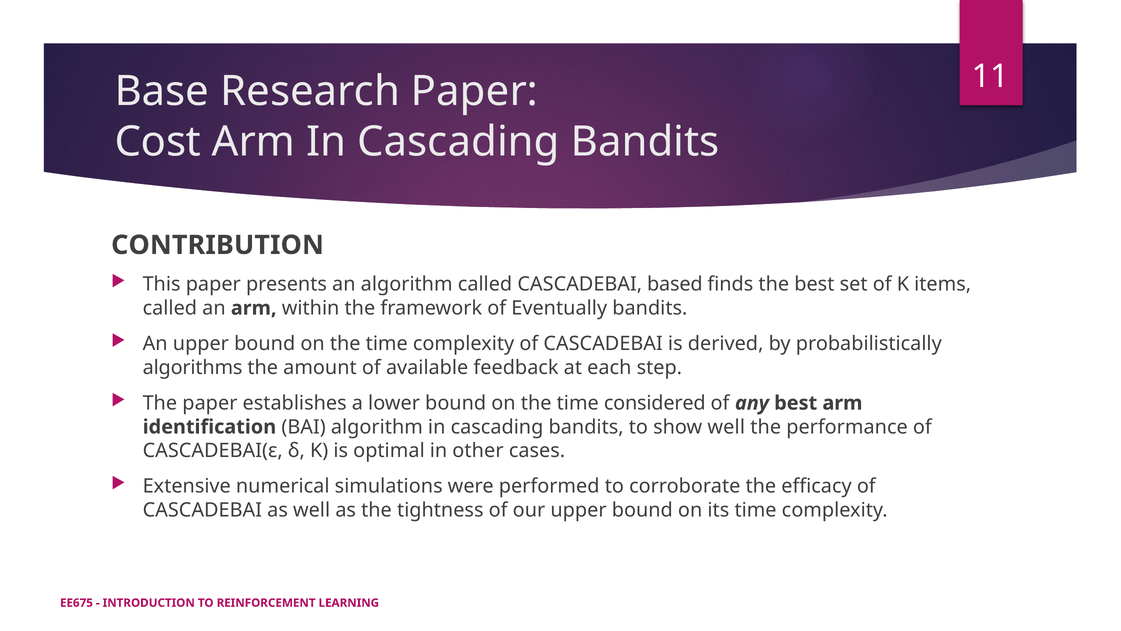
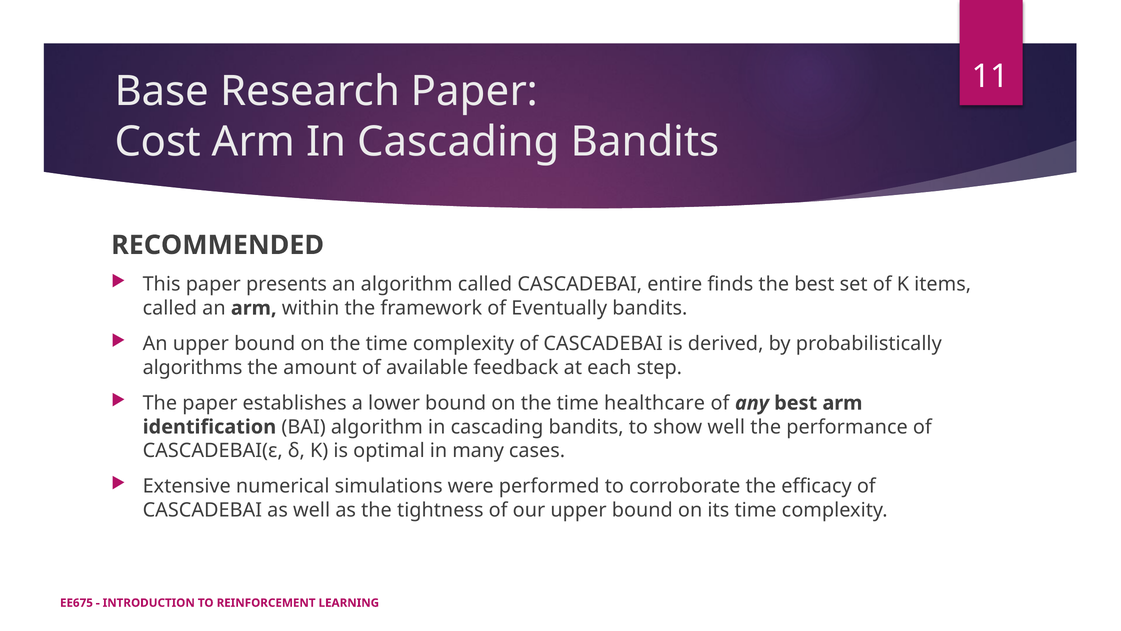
CONTRIBUTION: CONTRIBUTION -> RECOMMENDED
based: based -> entire
considered: considered -> healthcare
other: other -> many
